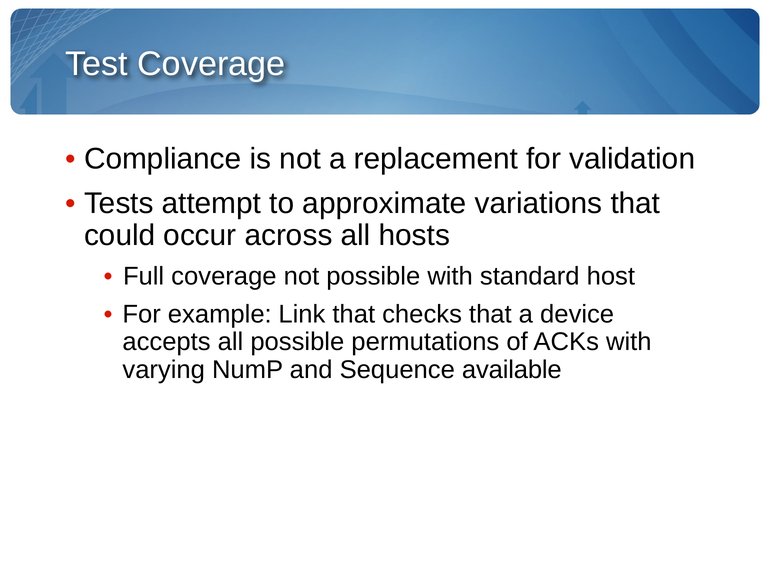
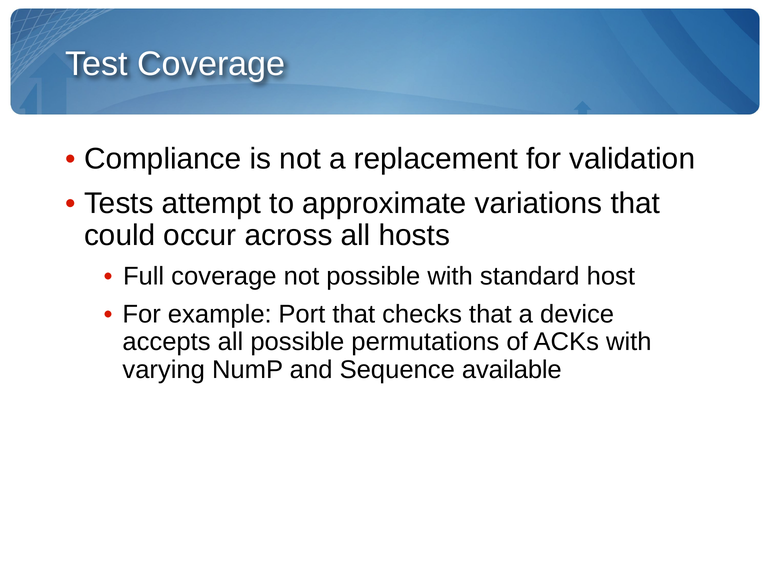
Link: Link -> Port
